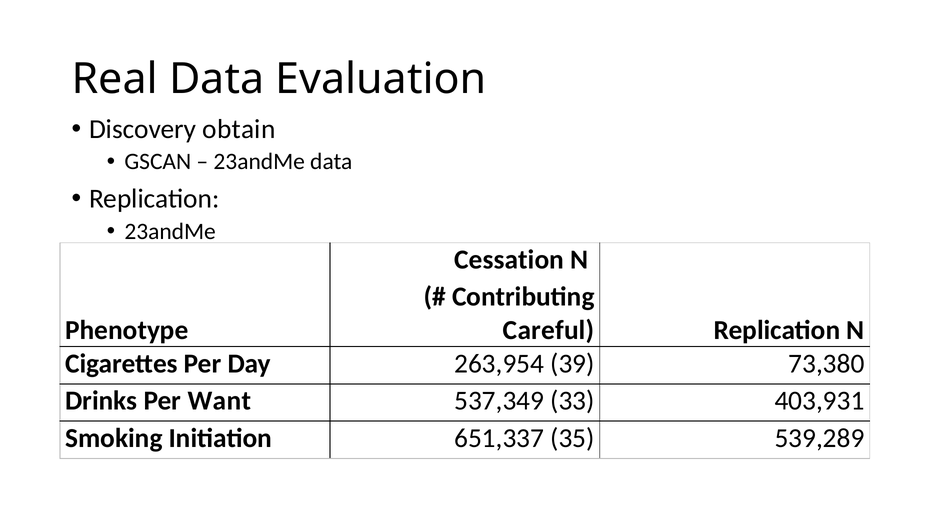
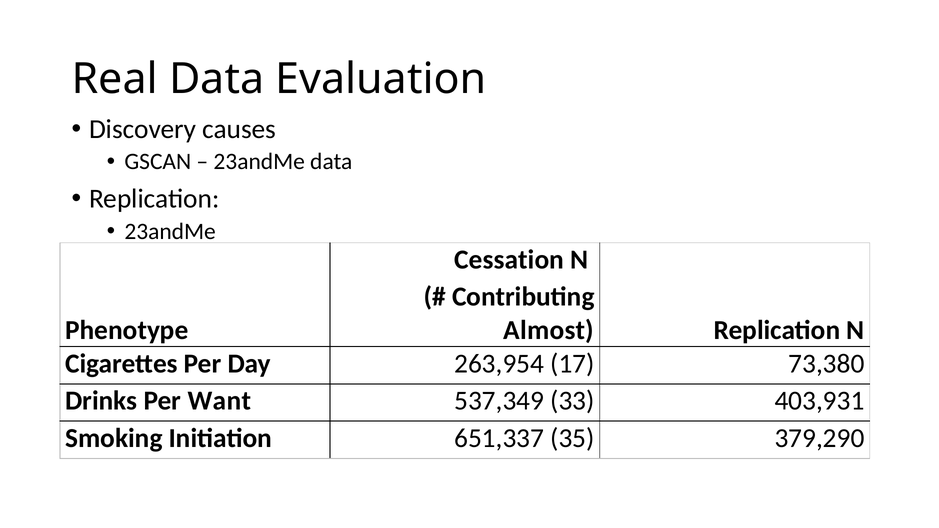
obtain: obtain -> causes
Careful: Careful -> Almost
39: 39 -> 17
539,289: 539,289 -> 379,290
